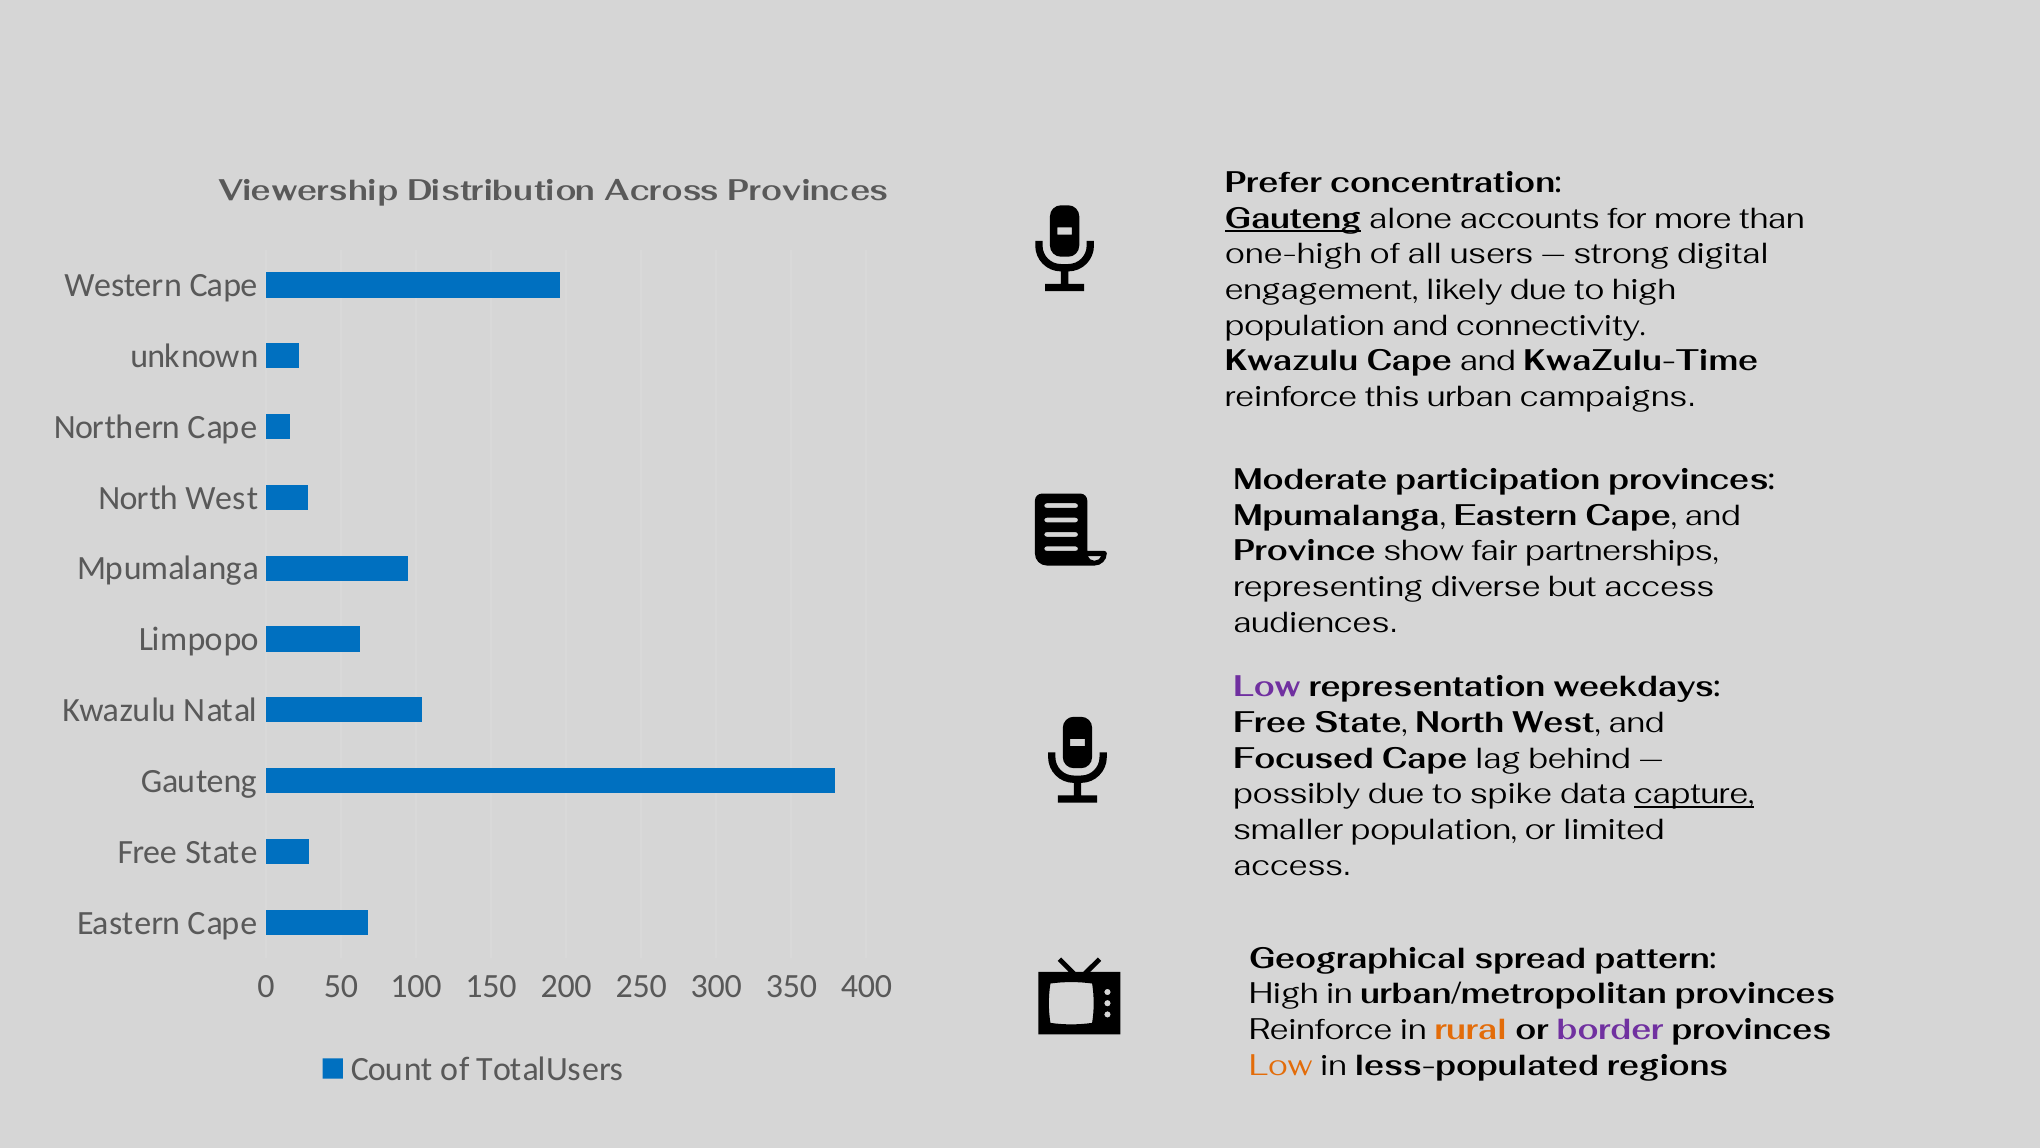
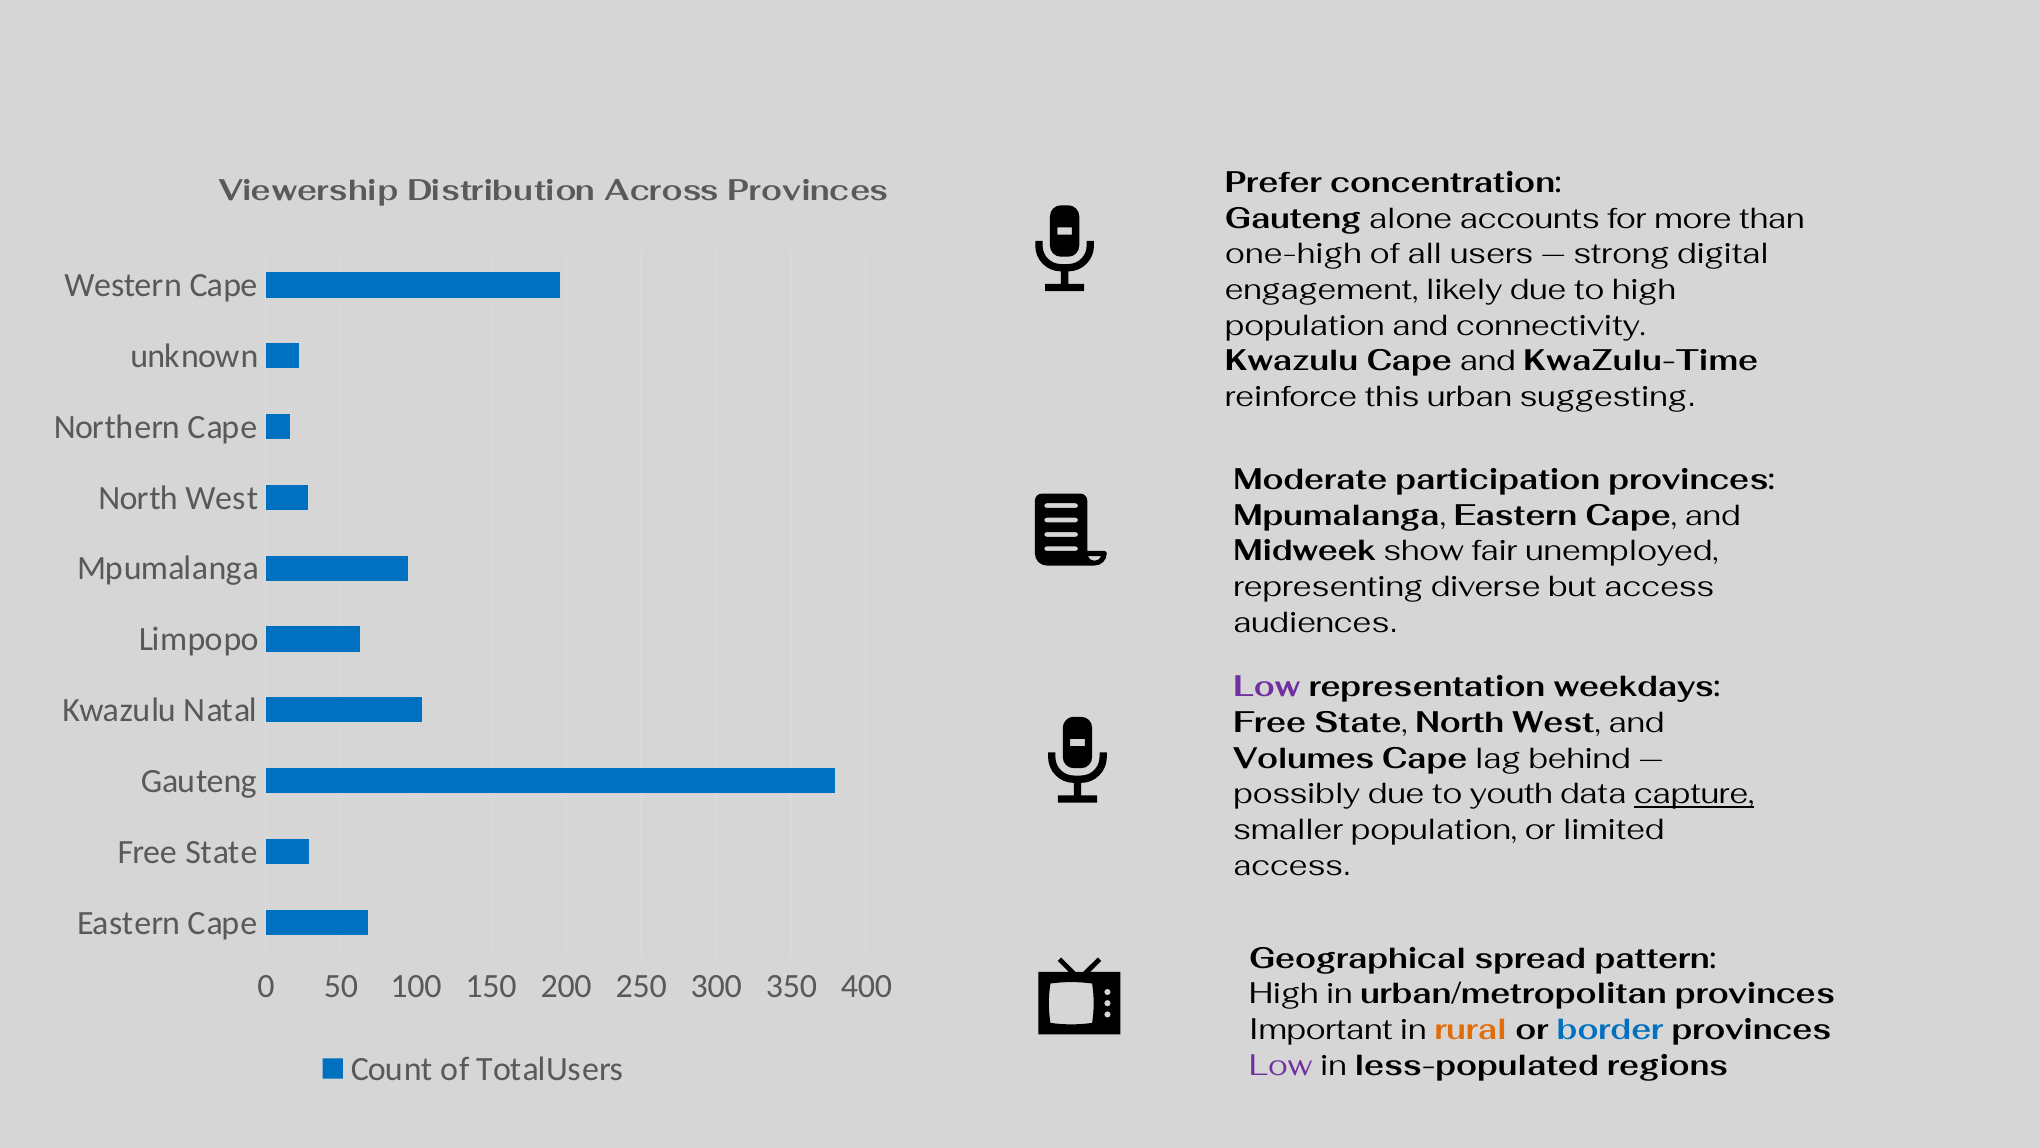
Gauteng at (1293, 218) underline: present -> none
campaigns: campaigns -> suggesting
Province: Province -> Midweek
partnerships: partnerships -> unemployed
Focused: Focused -> Volumes
spike: spike -> youth
Reinforce at (1321, 1029): Reinforce -> Important
border colour: purple -> blue
Low at (1281, 1065) colour: orange -> purple
